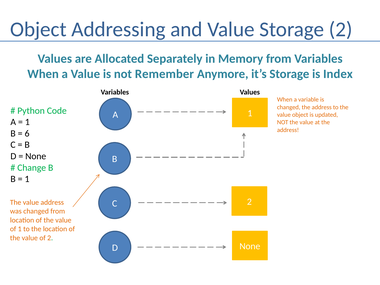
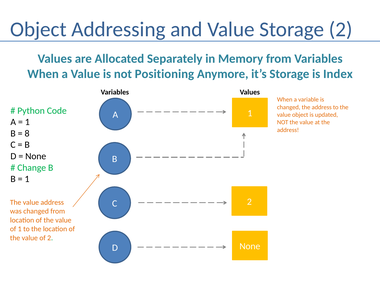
Remember: Remember -> Positioning
6: 6 -> 8
